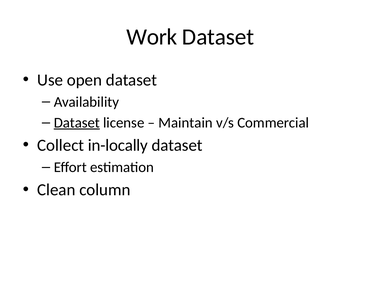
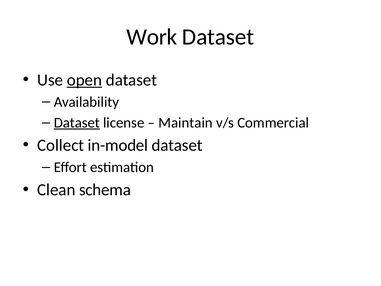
open underline: none -> present
in-locally: in-locally -> in-model
column: column -> schema
